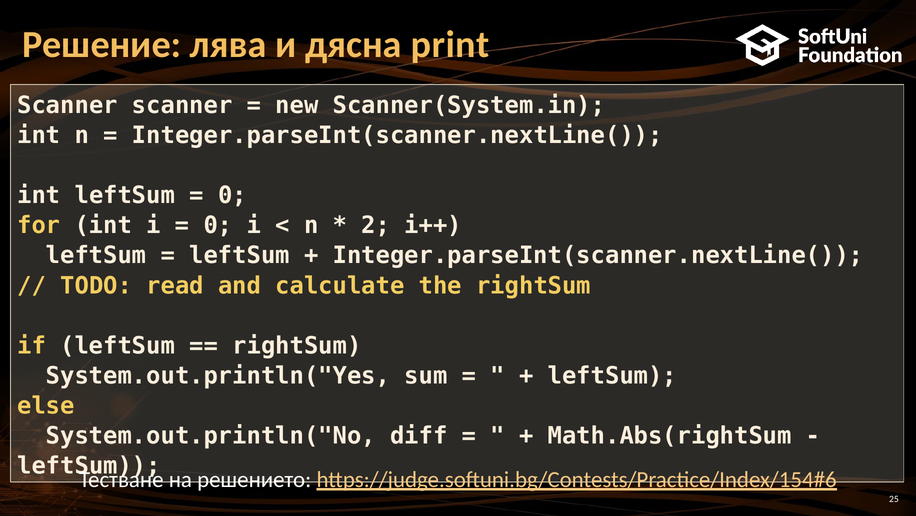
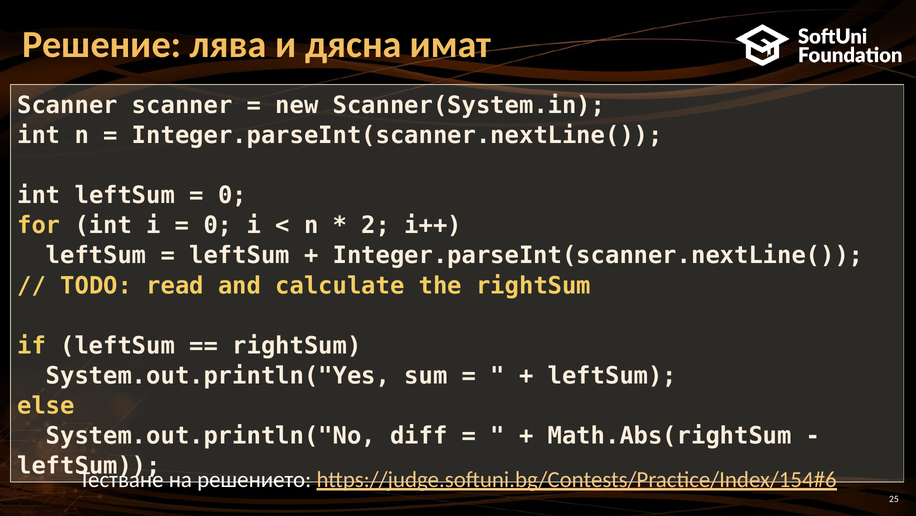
print: print -> имат
